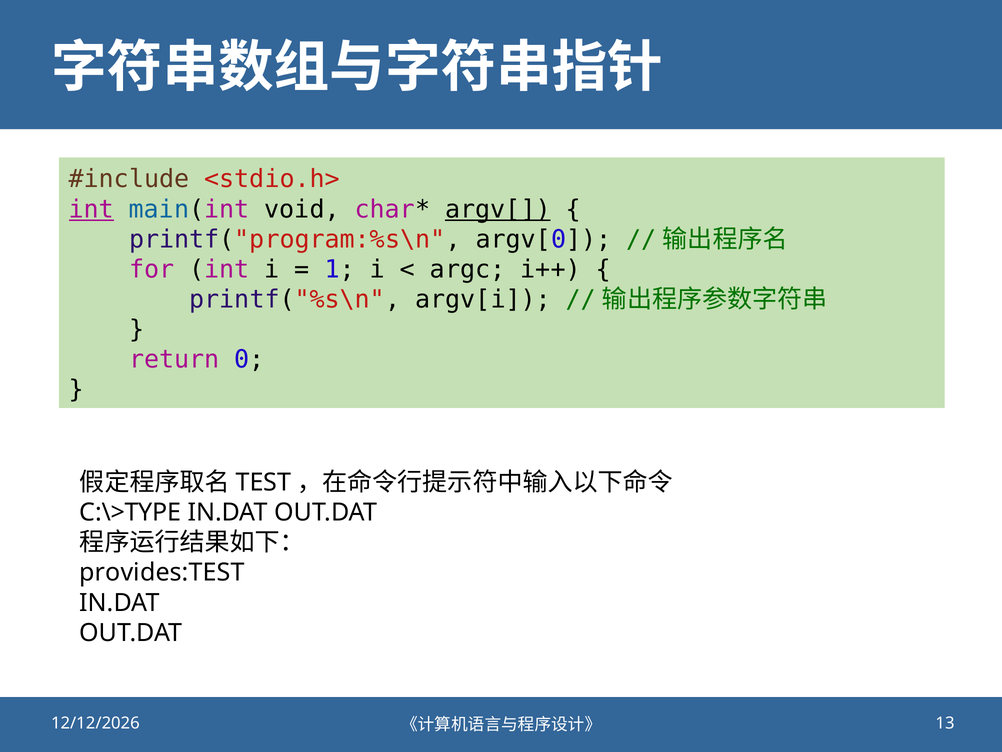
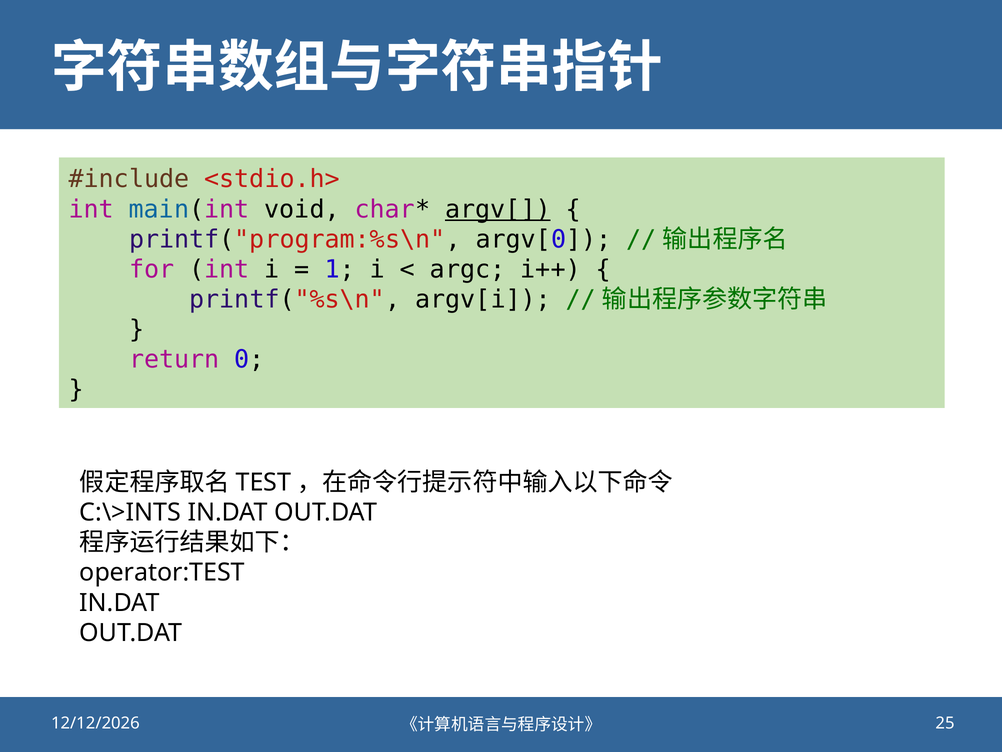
int at (91, 209) underline: present -> none
C:\>TYPE: C:\>TYPE -> C:\>INTS
provides:TEST: provides:TEST -> operator:TEST
13: 13 -> 25
